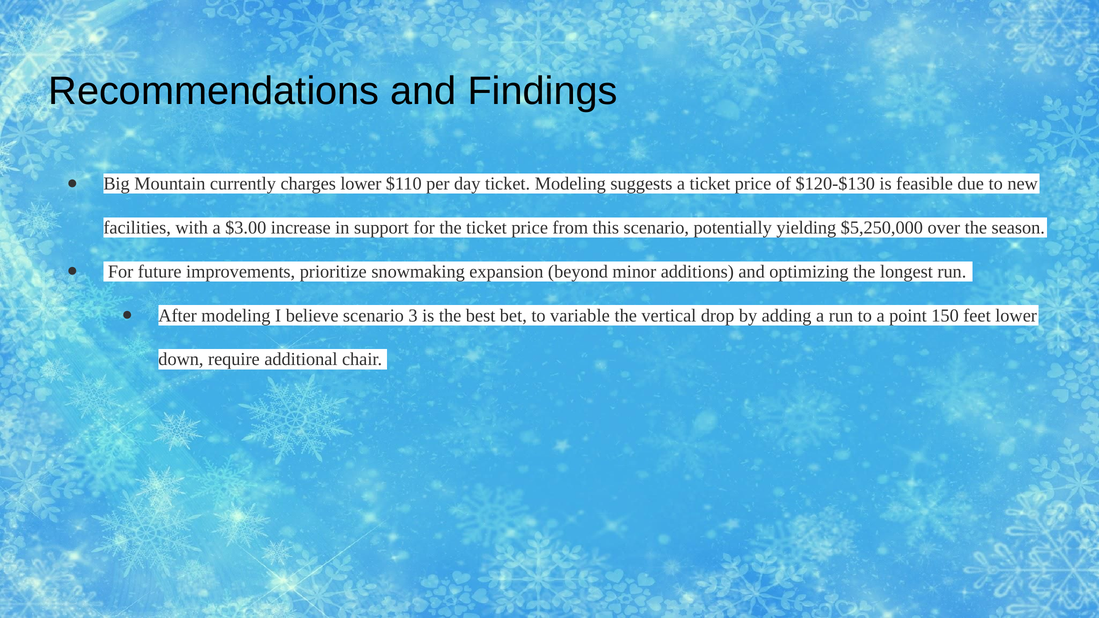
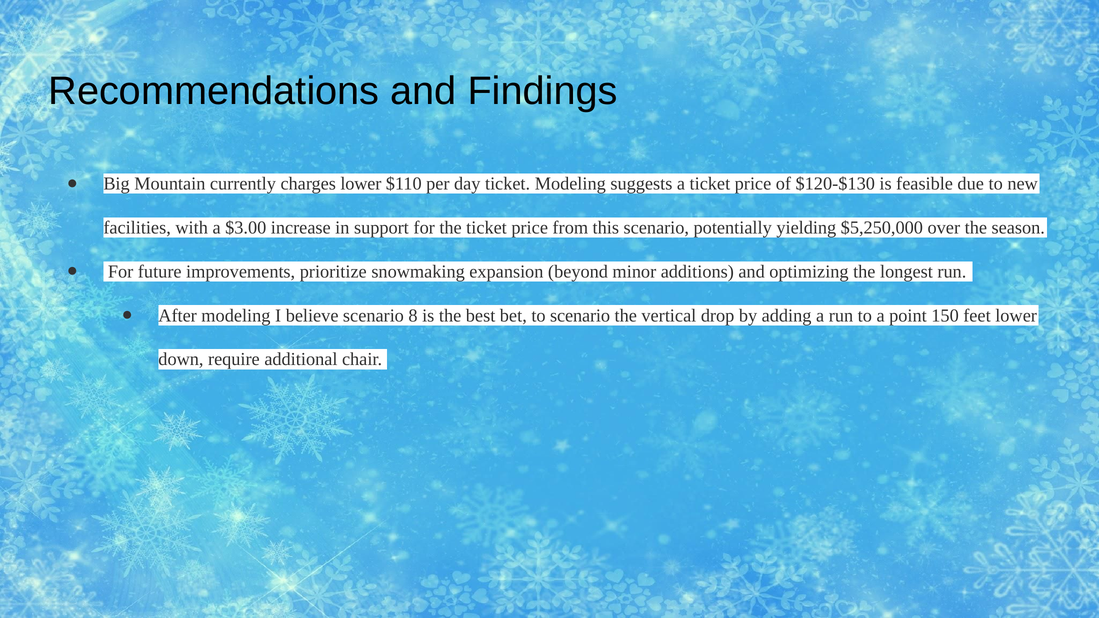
3: 3 -> 8
to variable: variable -> scenario
